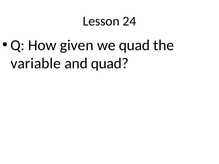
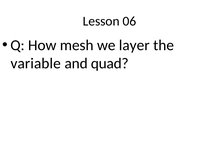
24: 24 -> 06
given: given -> mesh
we quad: quad -> layer
